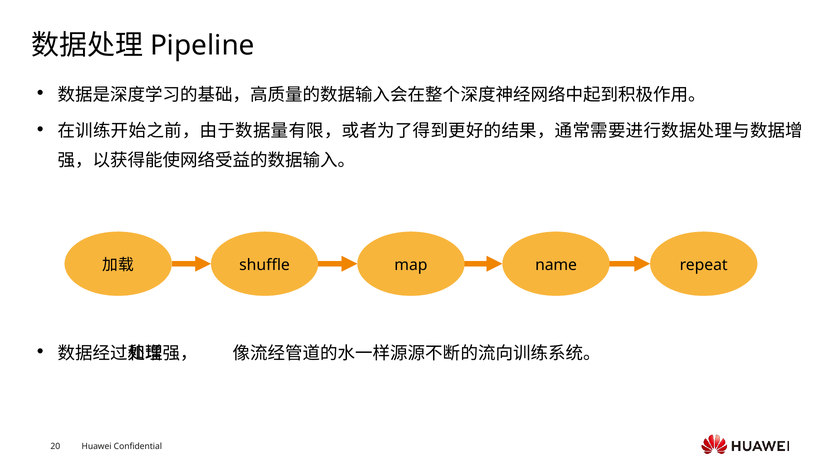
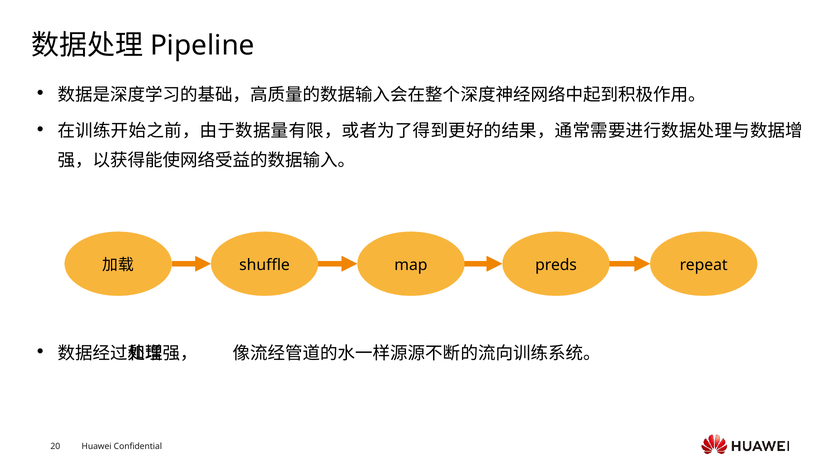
name: name -> preds
